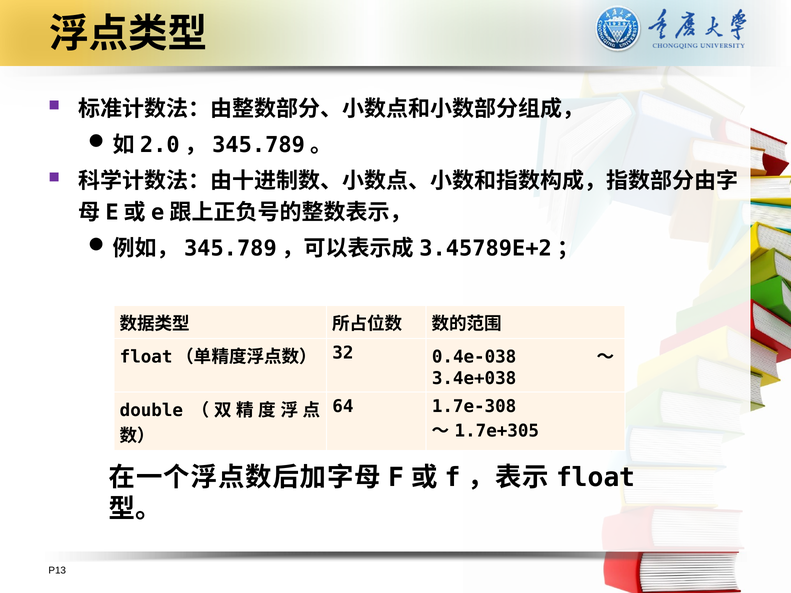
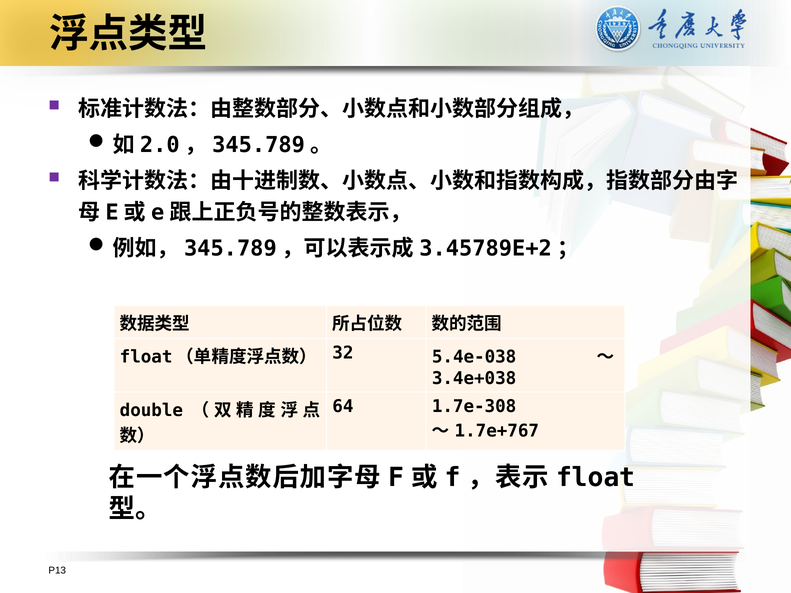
0.4e-038: 0.4e-038 -> 5.4e-038
1.7e+305: 1.7e+305 -> 1.7e+767
